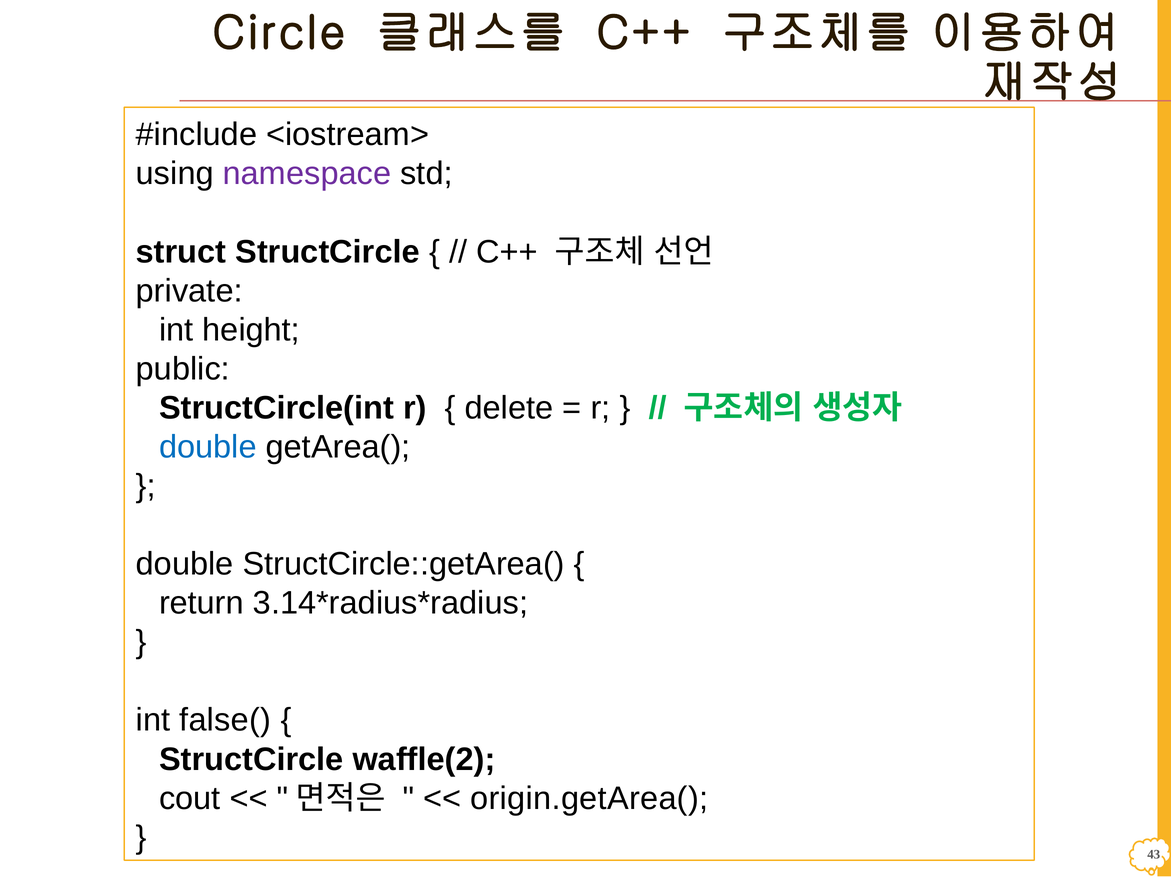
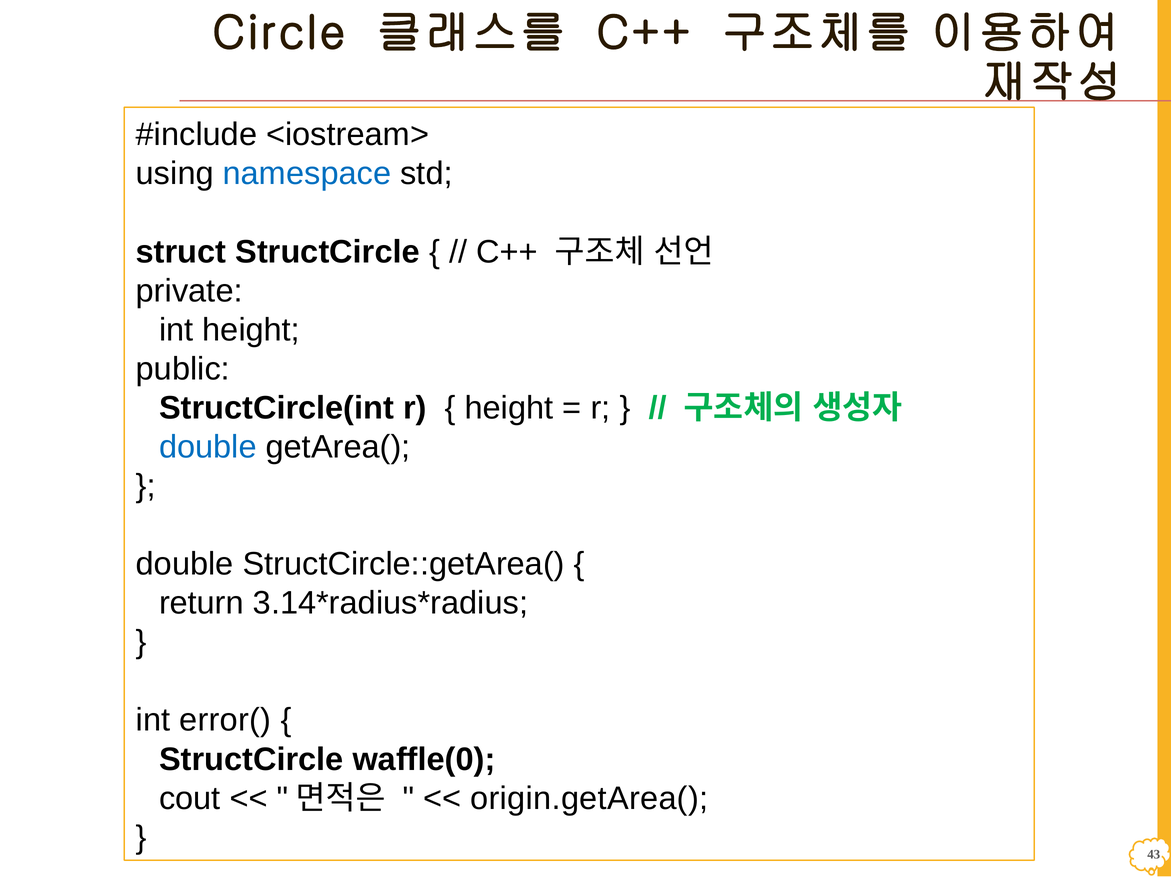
namespace colour: purple -> blue
delete at (509, 408): delete -> height
false(: false( -> error(
waffle(2: waffle(2 -> waffle(0
